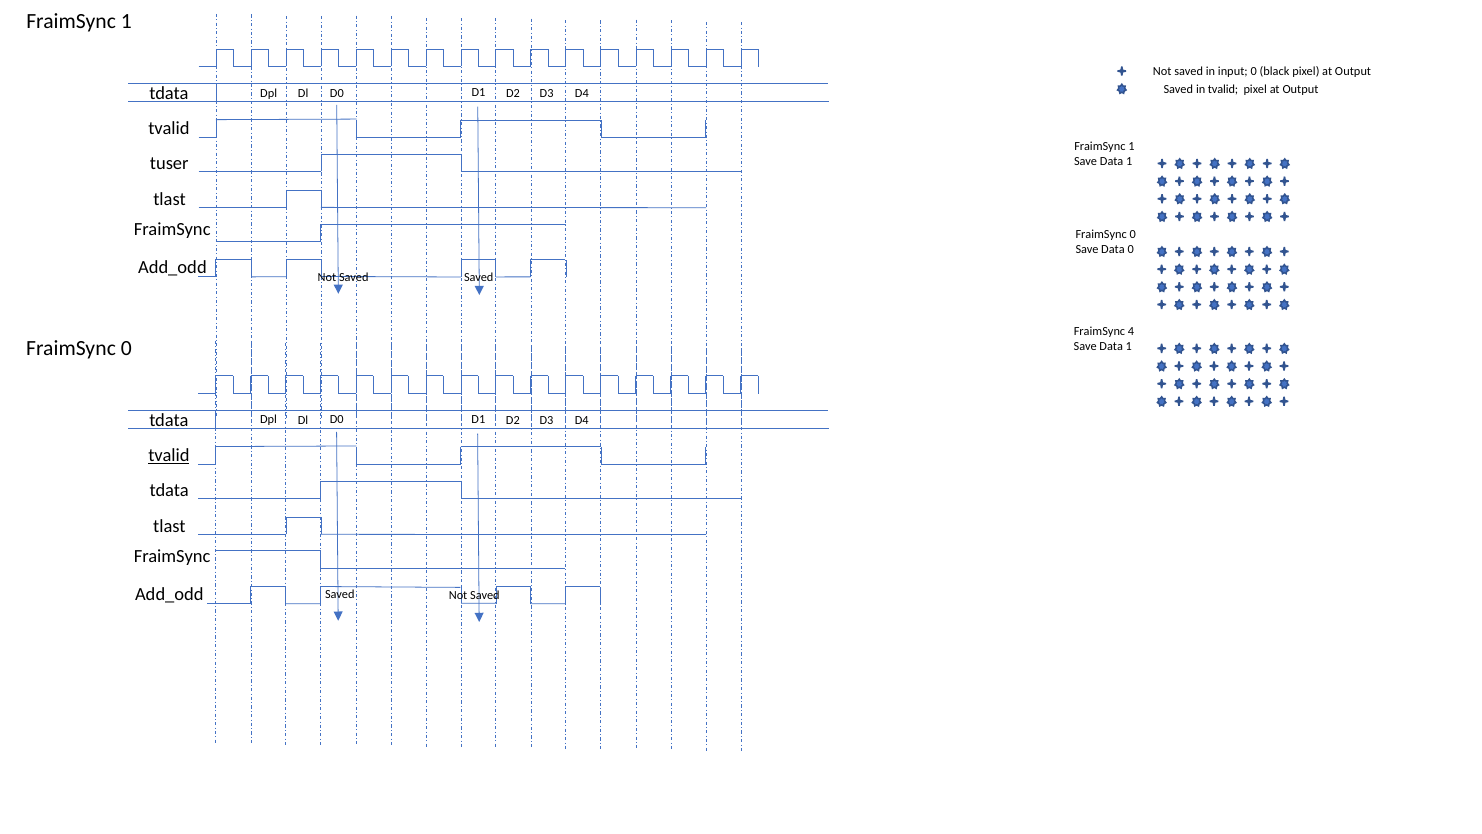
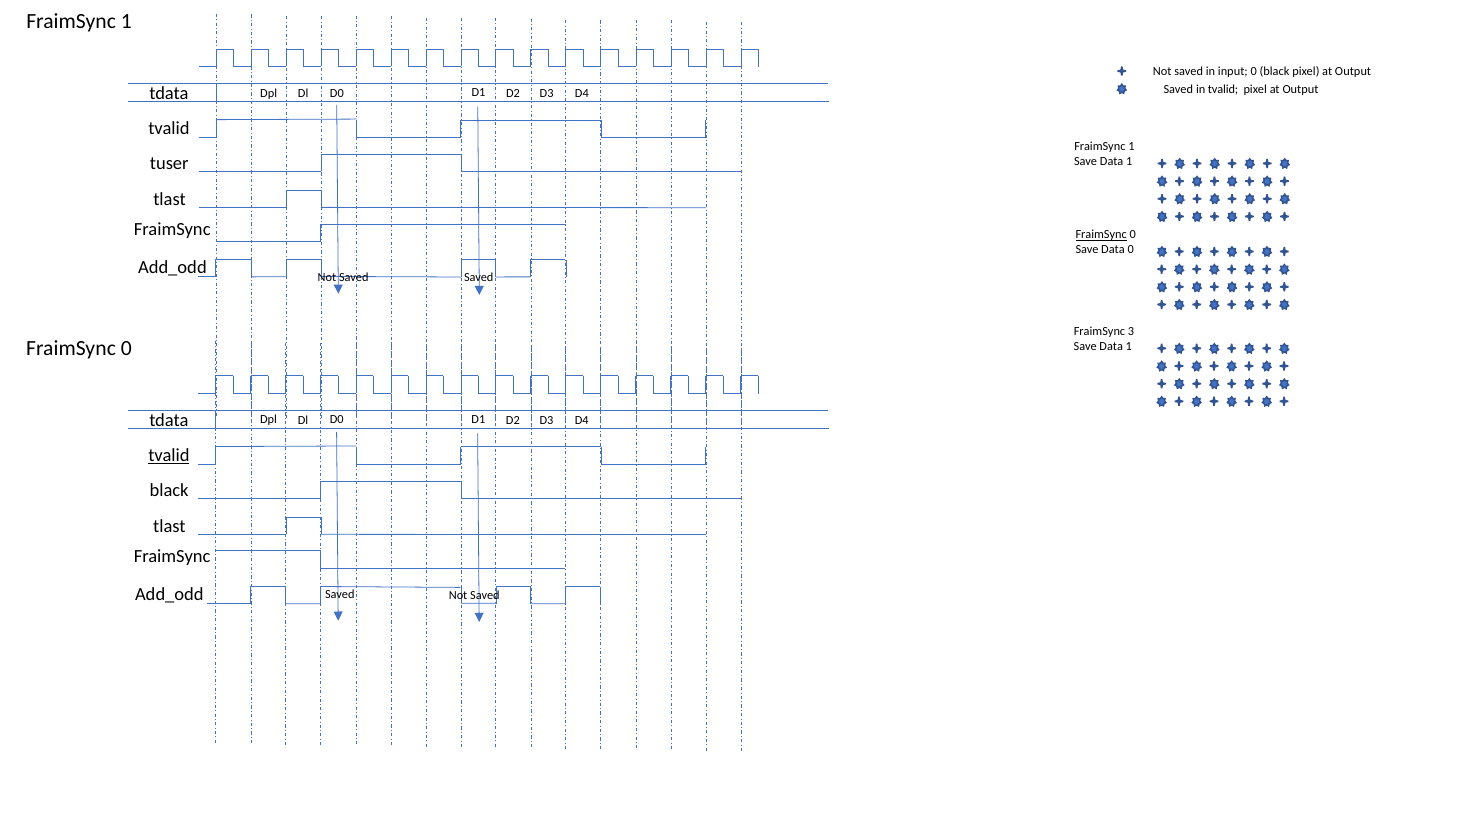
FraimSync at (1101, 235) underline: none -> present
4: 4 -> 3
tdata at (169, 490): tdata -> black
